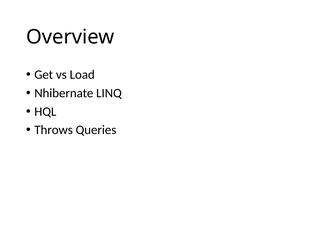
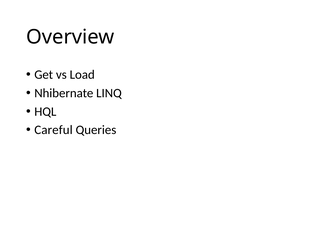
Throws: Throws -> Careful
